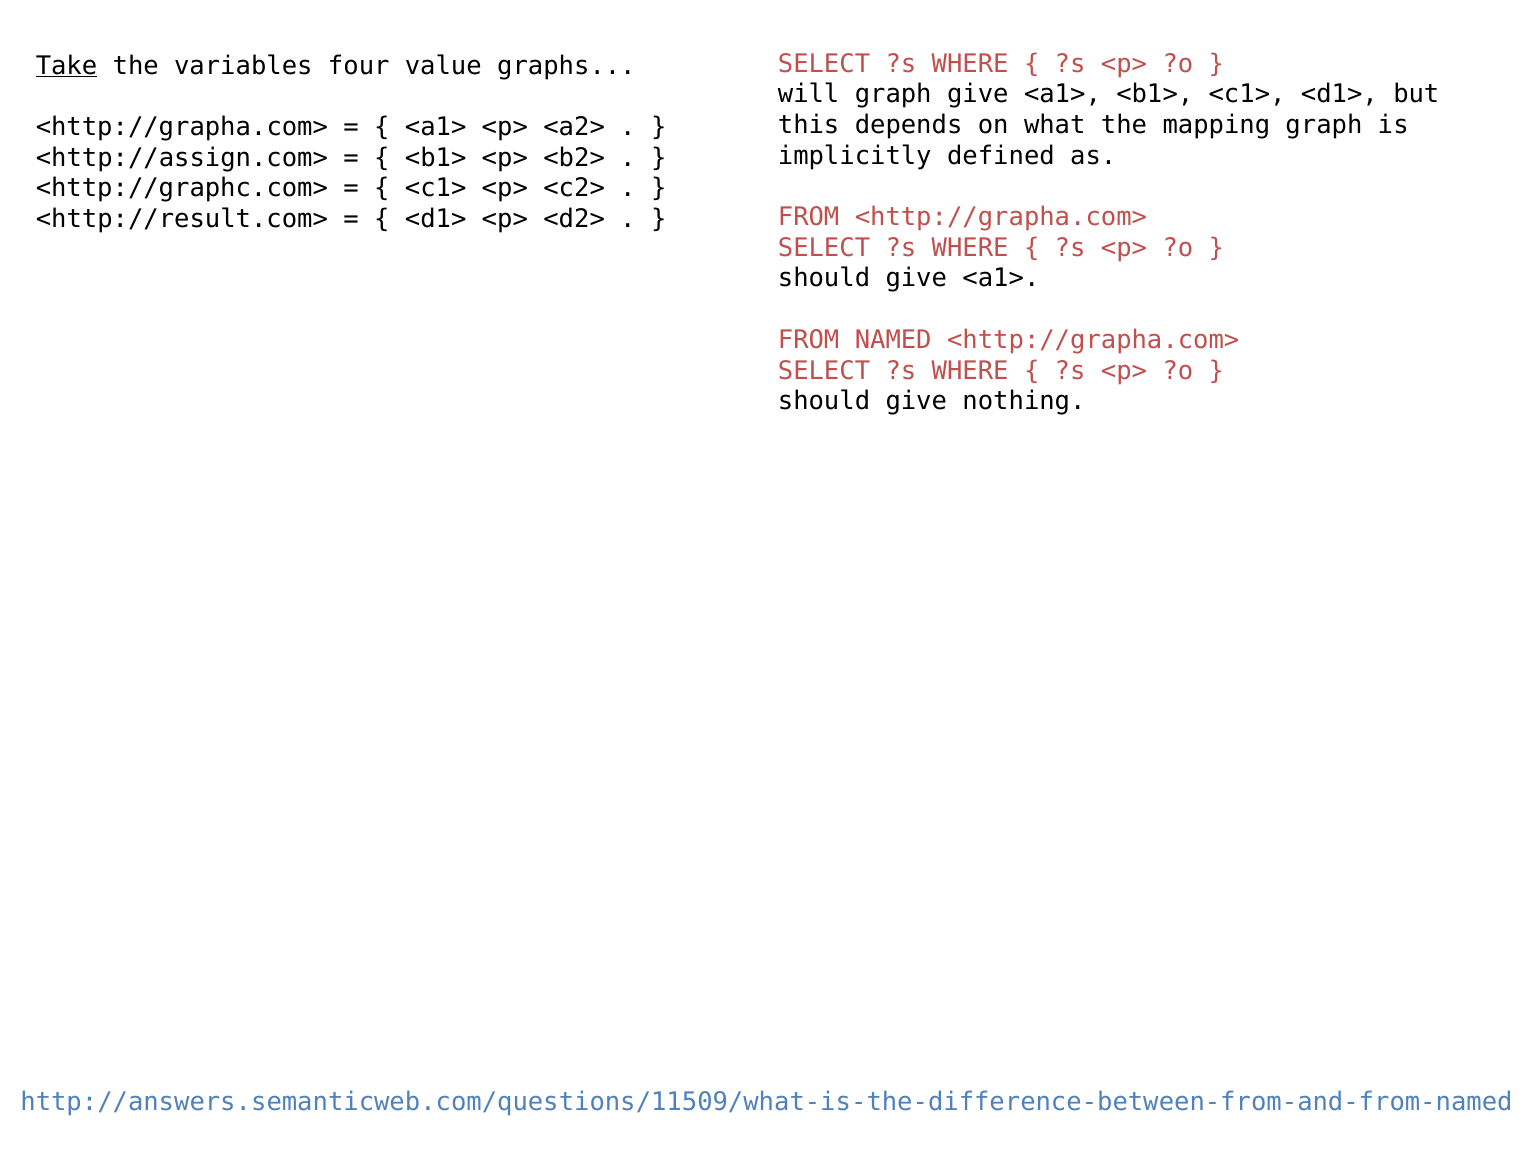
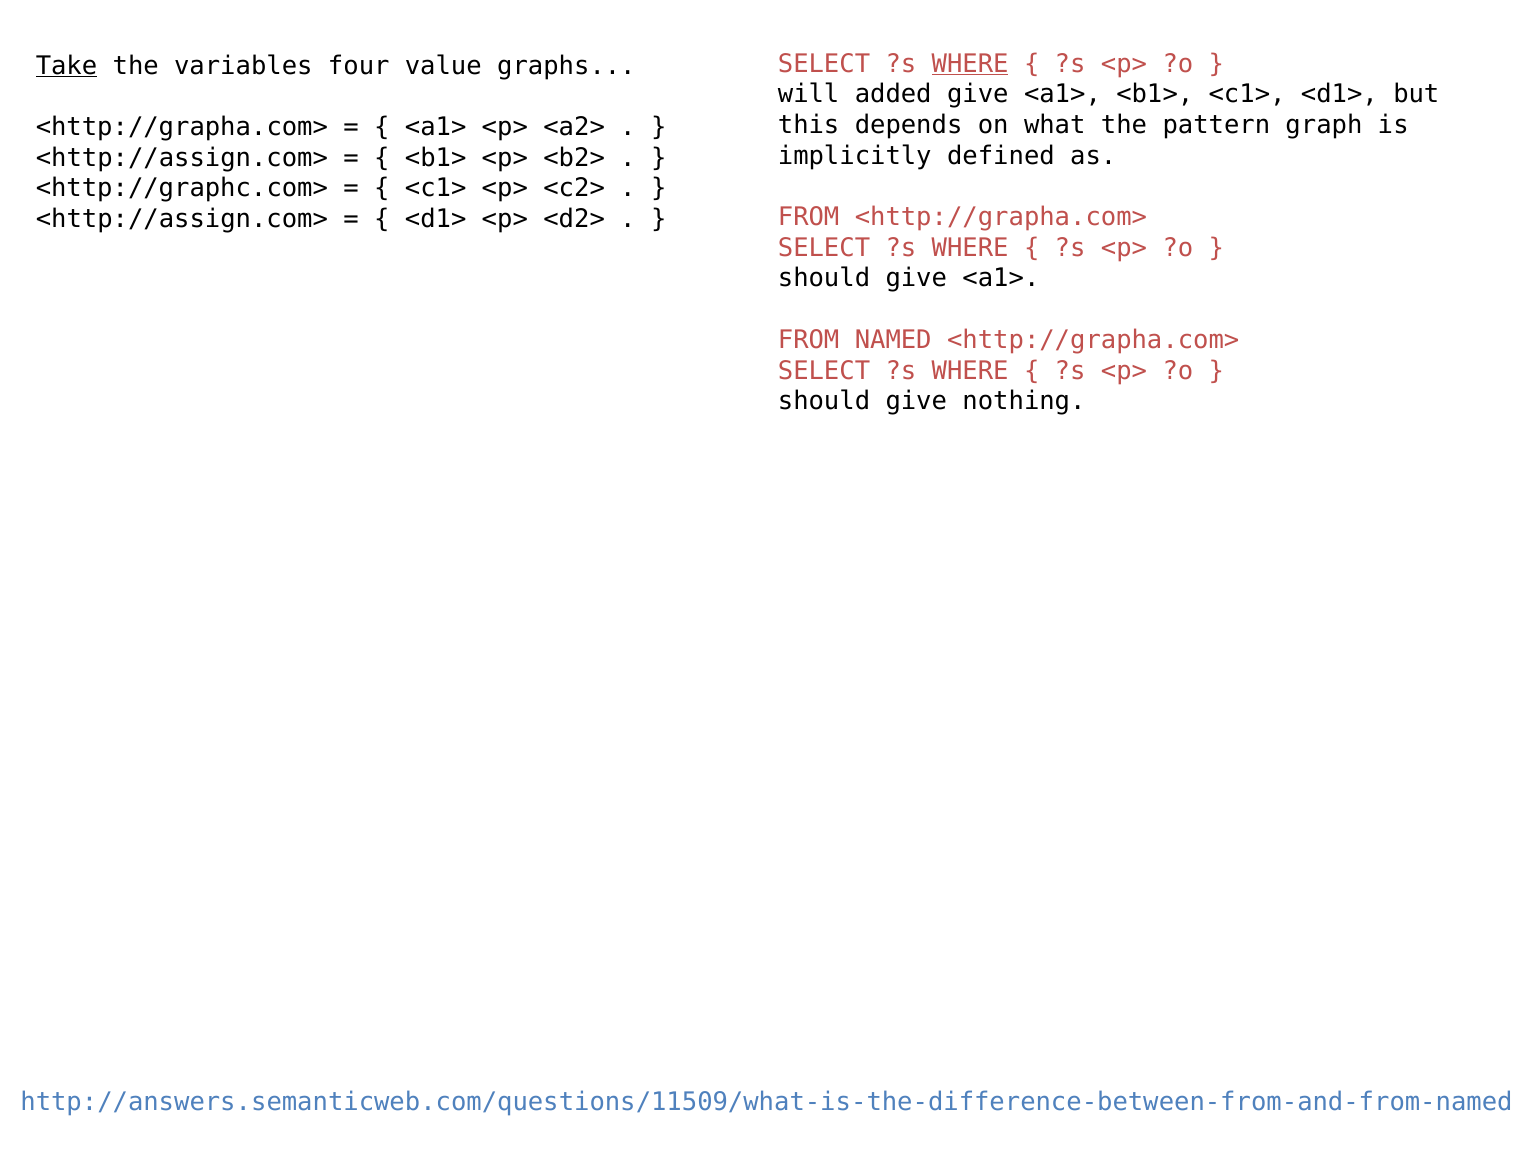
WHERE at (970, 64) underline: none -> present
will graph: graph -> added
mapping: mapping -> pattern
<http://result.com> at (182, 219): <http://result.com> -> <http://assign.com>
